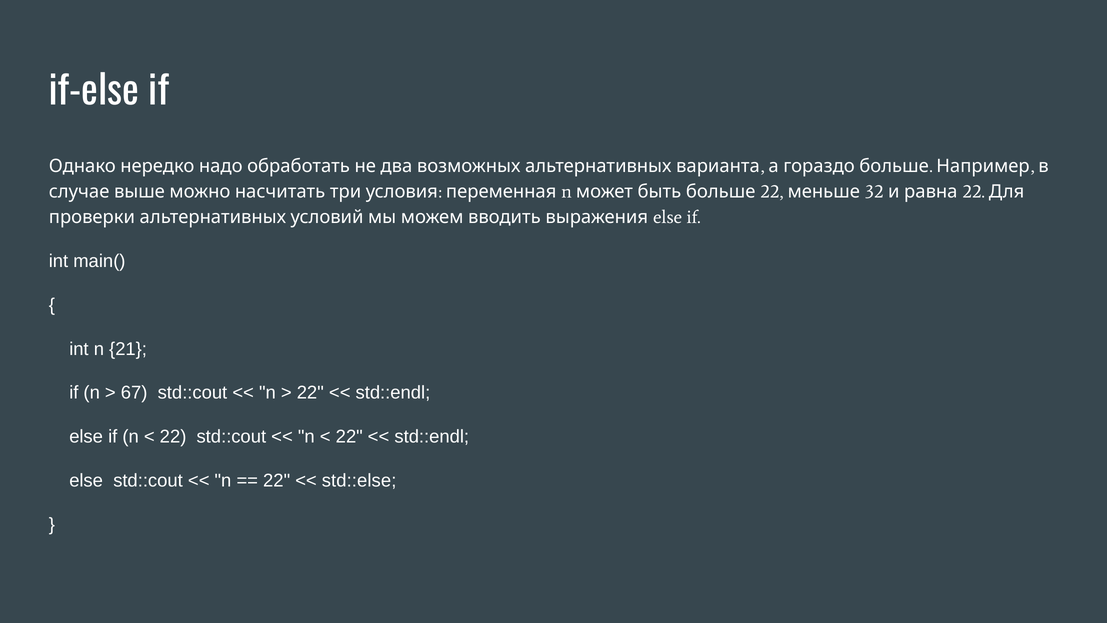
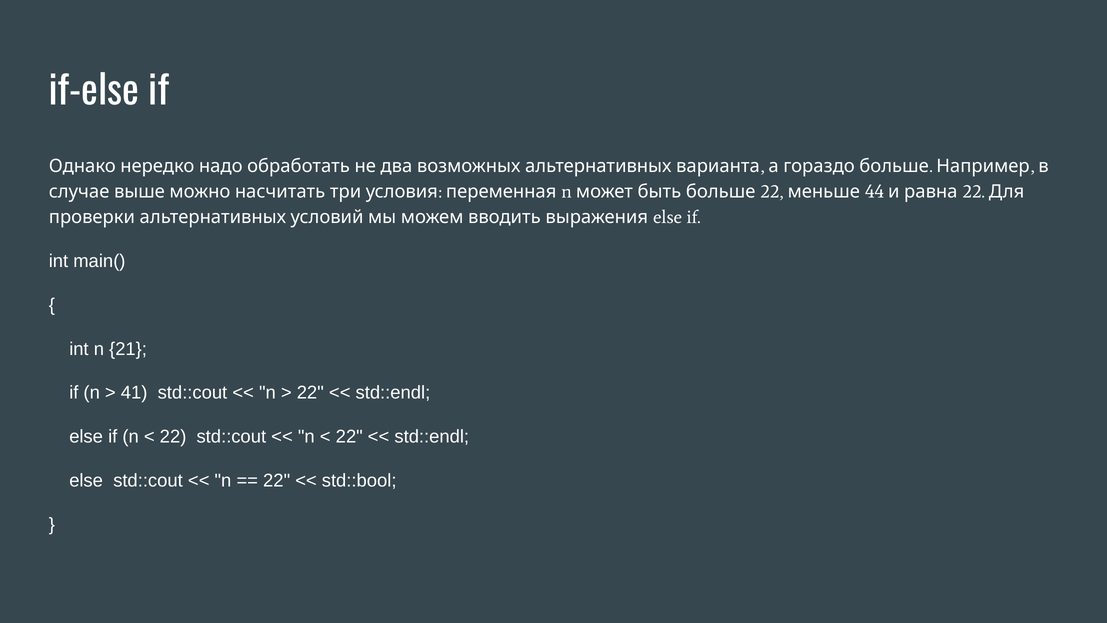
32: 32 -> 44
67: 67 -> 41
std::else: std::else -> std::bool
